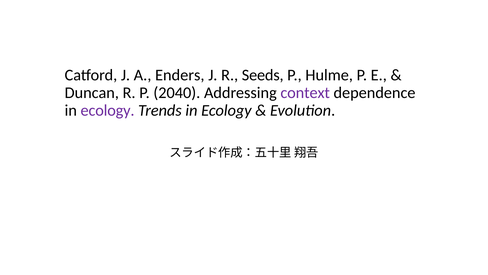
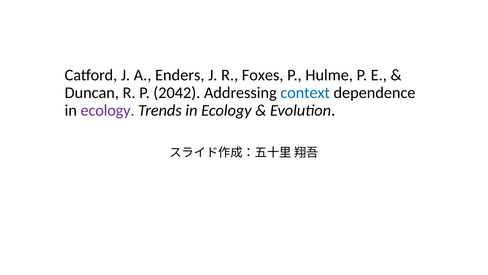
Seeds: Seeds -> Foxes
2040: 2040 -> 2042
context colour: purple -> blue
